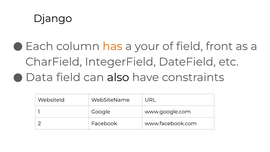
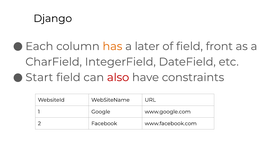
your: your -> later
Data: Data -> Start
also colour: black -> red
